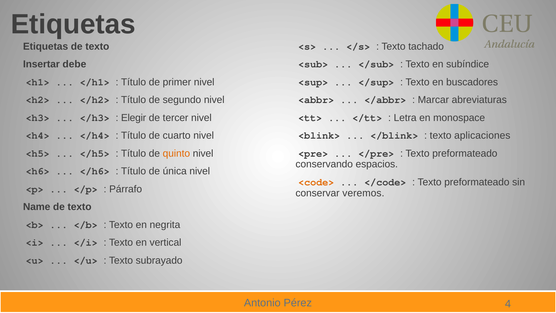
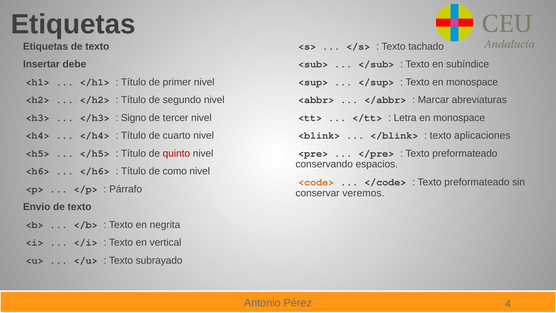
Texto en buscadores: buscadores -> monospace
Elegir: Elegir -> Signo
quinto colour: orange -> red
única: única -> como
Name: Name -> Envio
